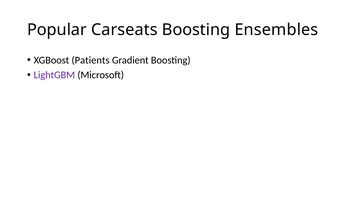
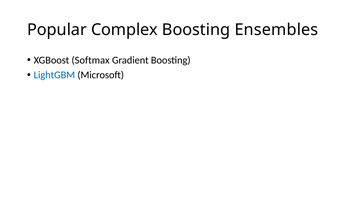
Carseats: Carseats -> Complex
Patients: Patients -> Softmax
LightGBM colour: purple -> blue
